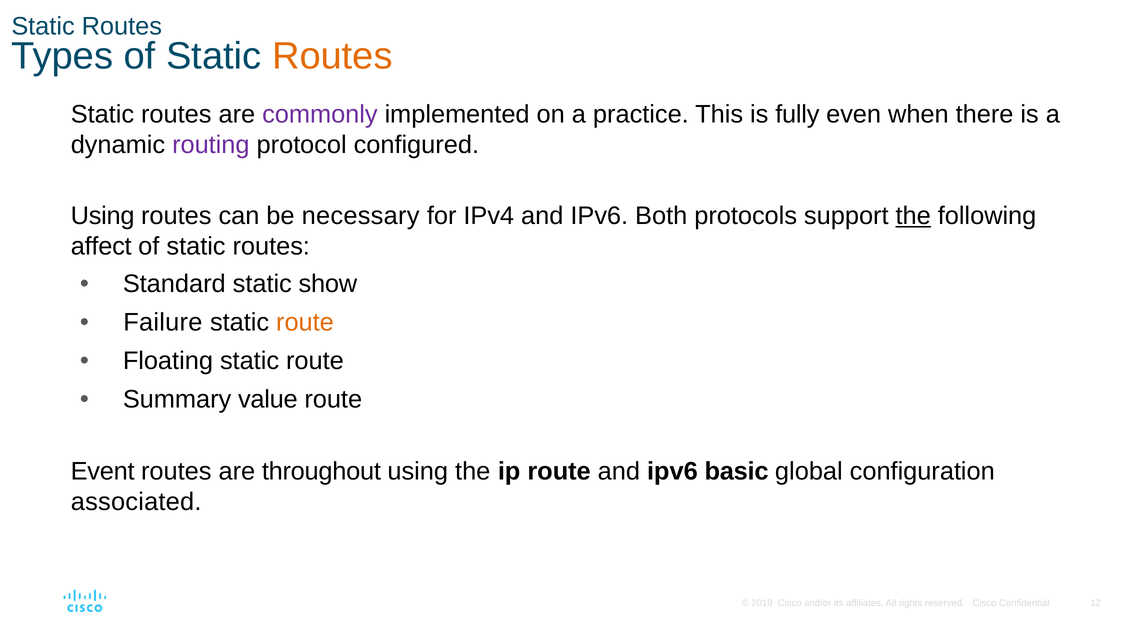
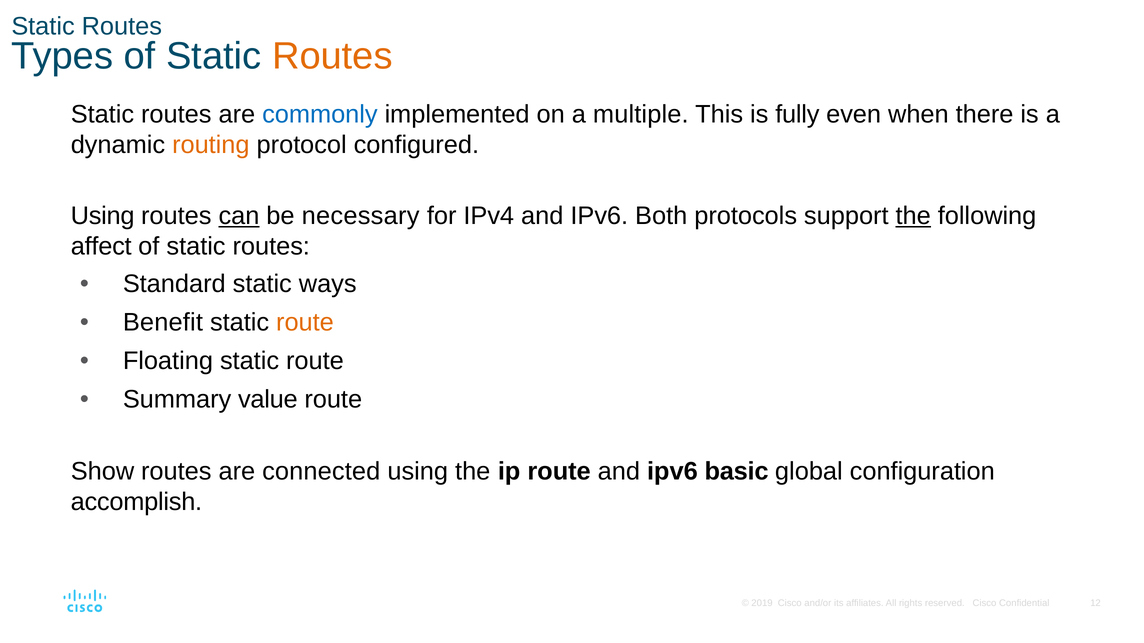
commonly colour: purple -> blue
practice: practice -> multiple
routing colour: purple -> orange
can underline: none -> present
show: show -> ways
Failure: Failure -> Benefit
Event: Event -> Show
throughout: throughout -> connected
associated: associated -> accomplish
